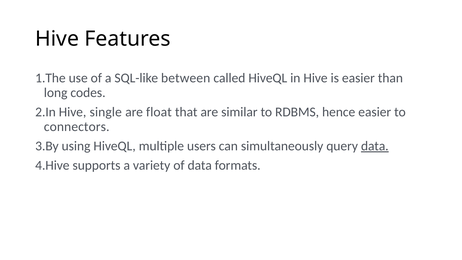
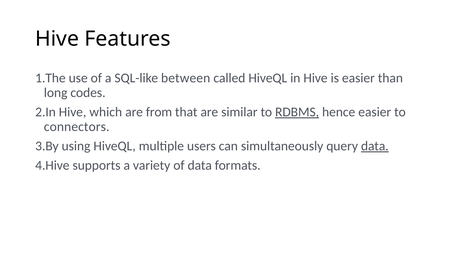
single: single -> which
float: float -> from
RDBMS underline: none -> present
